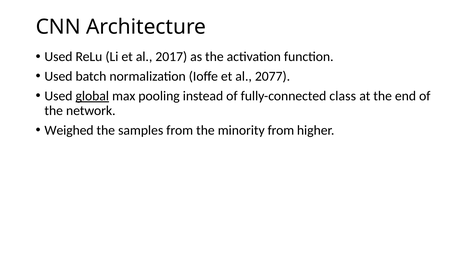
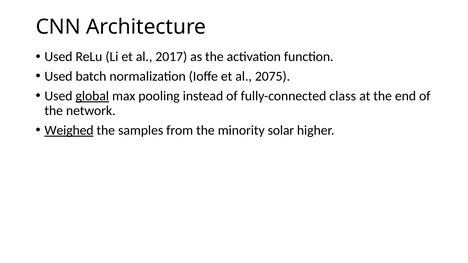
2077: 2077 -> 2075
Weighed underline: none -> present
minority from: from -> solar
